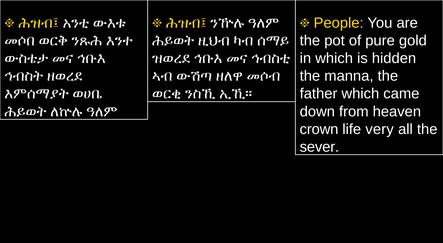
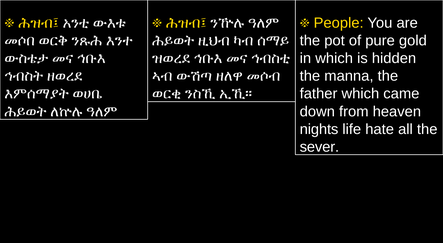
crown: crown -> nights
very: very -> hate
